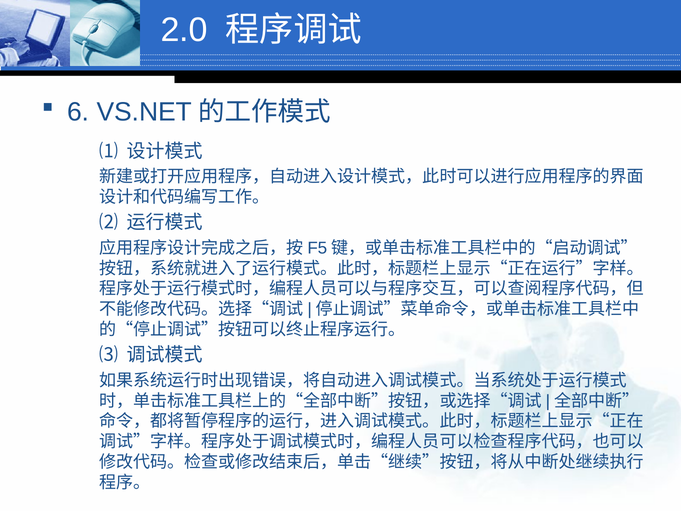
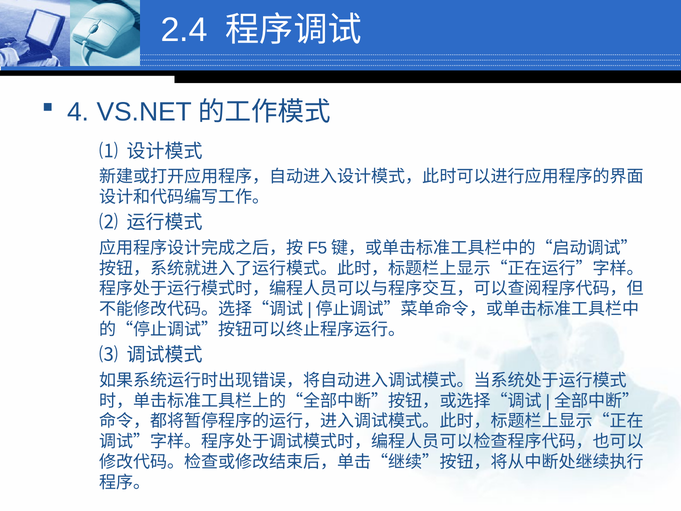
2.0: 2.0 -> 2.4
6: 6 -> 4
